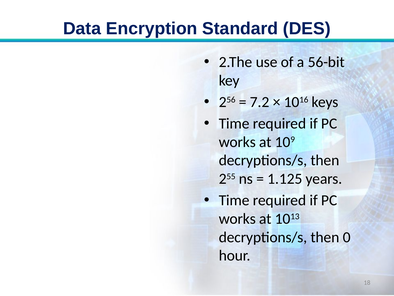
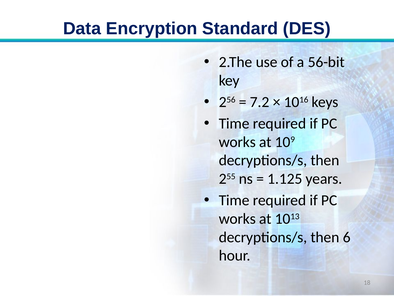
0: 0 -> 6
